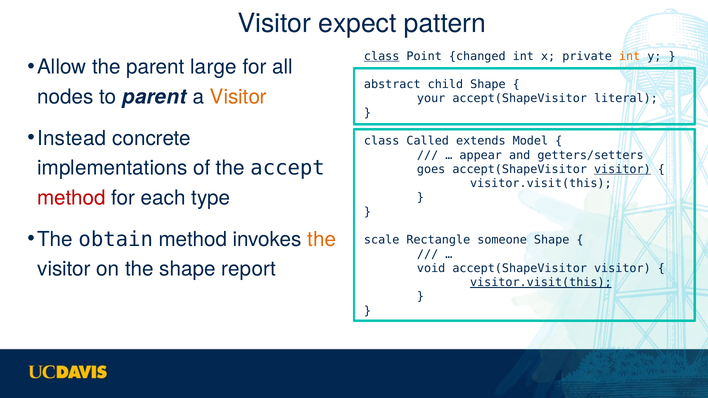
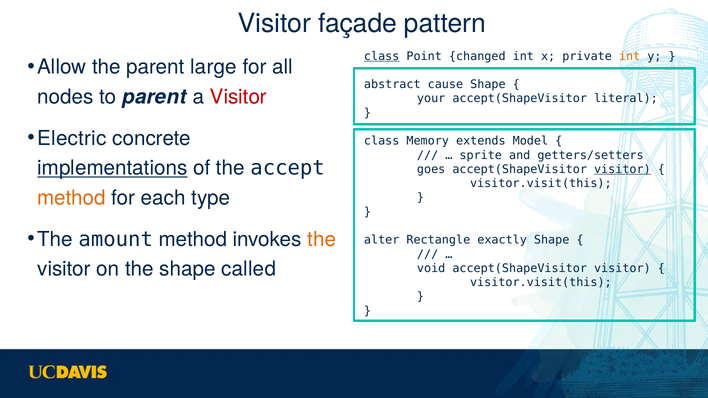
expect: expect -> façade
child: child -> cause
Visitor at (238, 97) colour: orange -> red
Instead: Instead -> Electric
Called: Called -> Memory
appear: appear -> sprite
implementations underline: none -> present
method at (72, 198) colour: red -> orange
obtain: obtain -> amount
scale: scale -> alter
someone: someone -> exactly
report: report -> called
visitor.visit(this at (541, 283) underline: present -> none
